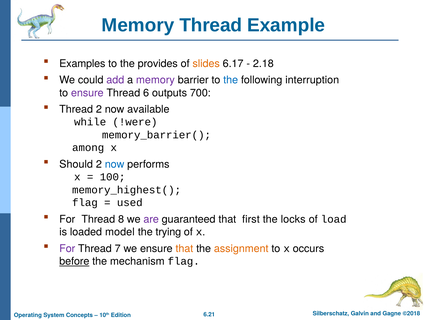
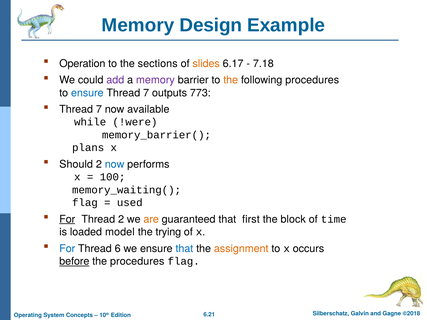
Memory Thread: Thread -> Design
Examples: Examples -> Operation
provides: provides -> sections
2.18: 2.18 -> 7.18
the at (231, 80) colour: blue -> orange
following interruption: interruption -> procedures
ensure at (87, 93) colour: purple -> blue
6 at (146, 93): 6 -> 7
700: 700 -> 773
2 at (99, 109): 2 -> 7
among: among -> plans
memory_highest(: memory_highest( -> memory_waiting(
For at (67, 219) underline: none -> present
Thread 8: 8 -> 2
are colour: purple -> orange
locks: locks -> block
load: load -> time
For at (67, 249) colour: purple -> blue
7: 7 -> 6
that at (184, 249) colour: orange -> blue
the mechanism: mechanism -> procedures
